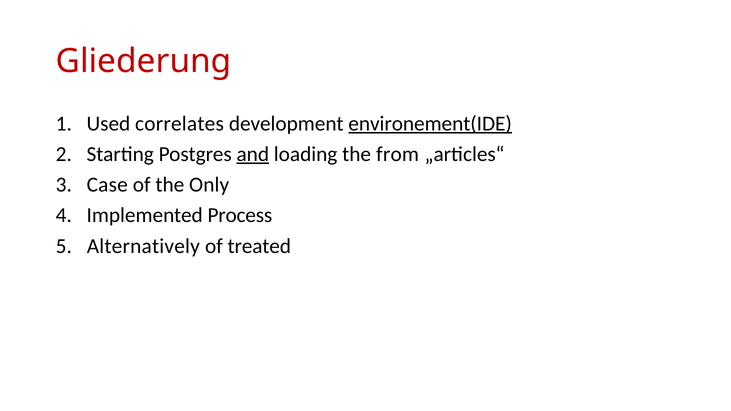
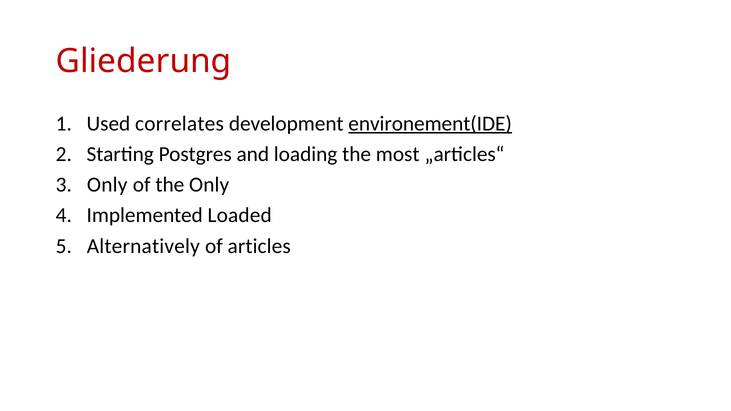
and underline: present -> none
from: from -> most
Case at (107, 185): Case -> Only
Process: Process -> Loaded
treated: treated -> articles
